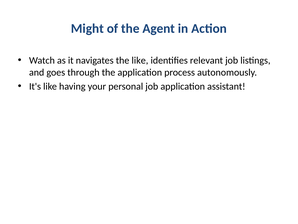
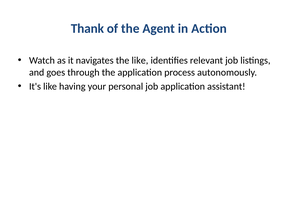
Might: Might -> Thank
